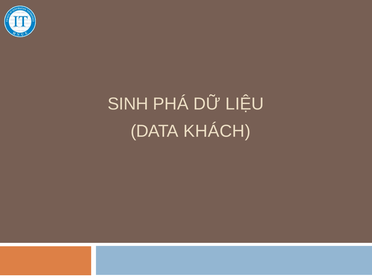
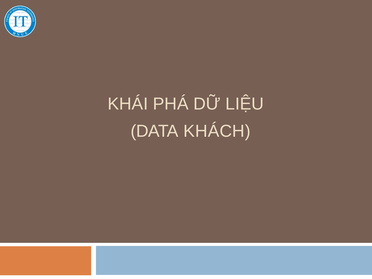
SINH: SINH -> KHÁI
